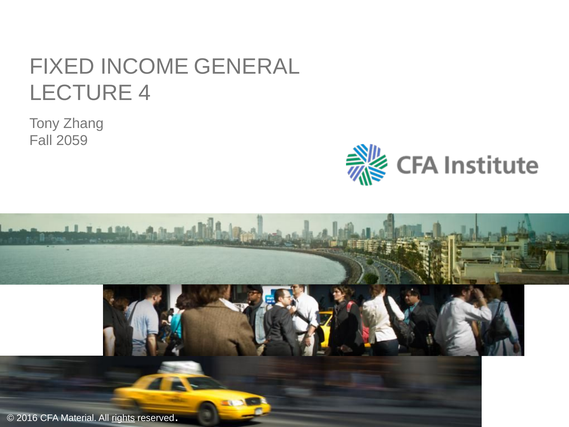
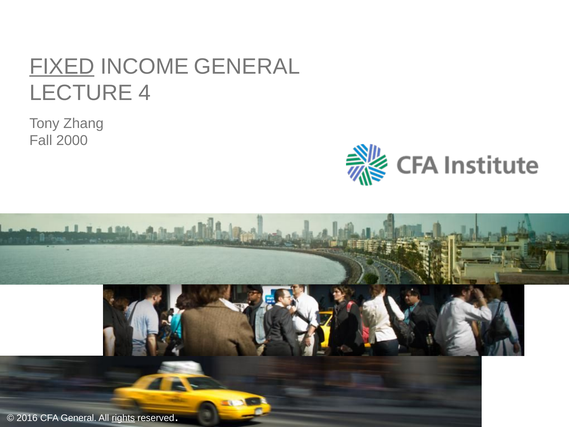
FIXED underline: none -> present
2059: 2059 -> 2000
CFA Material: Material -> General
